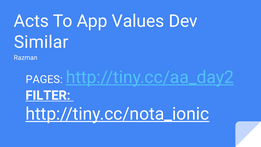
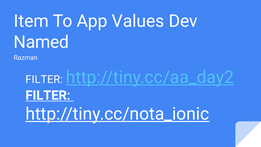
Acts: Acts -> Item
Similar: Similar -> Named
PAGES at (44, 79): PAGES -> FILTER
